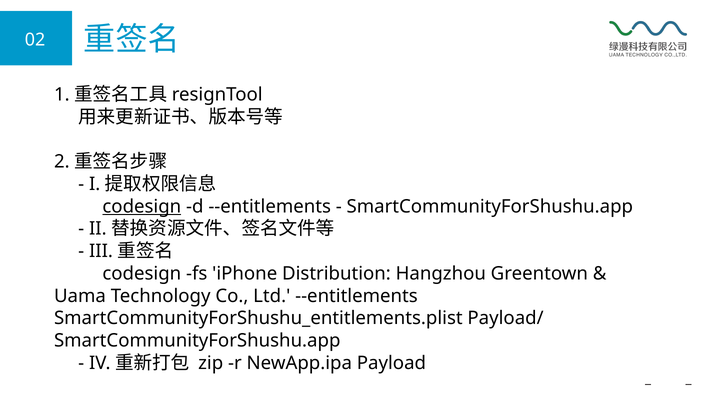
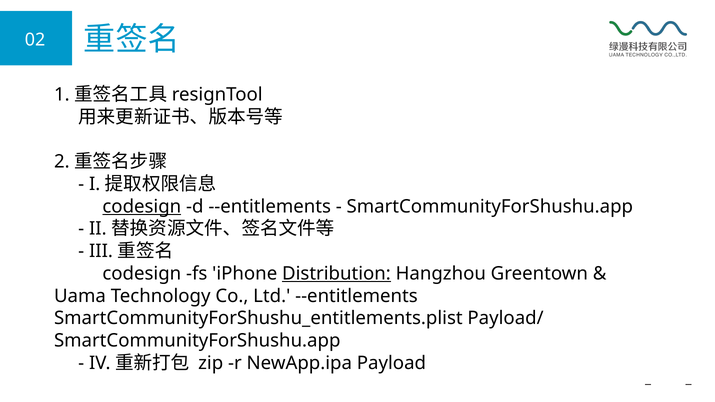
Distribution underline: none -> present
